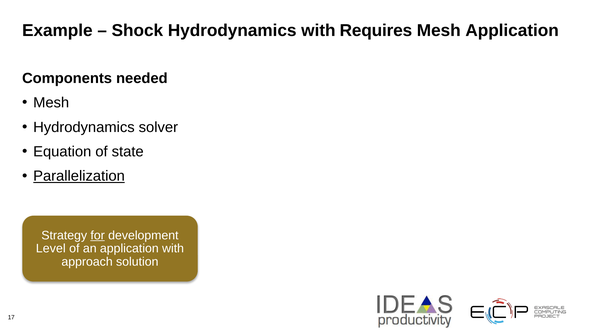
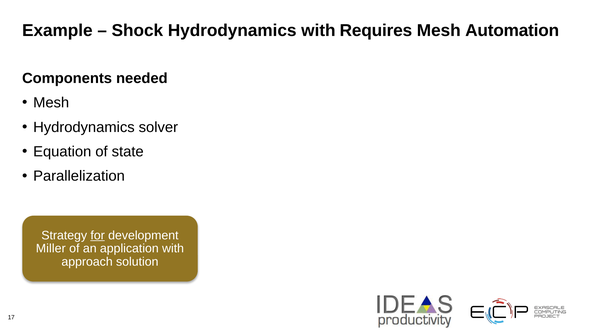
Mesh Application: Application -> Automation
Parallelization underline: present -> none
Level: Level -> Miller
